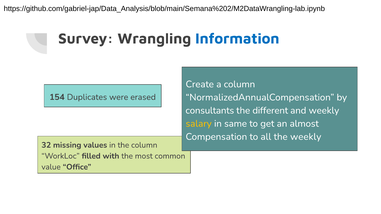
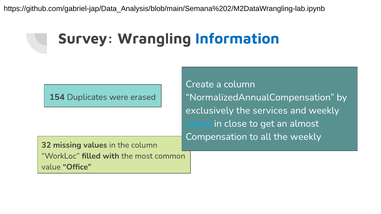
consultants: consultants -> exclusively
different: different -> services
salary colour: yellow -> light blue
same: same -> close
